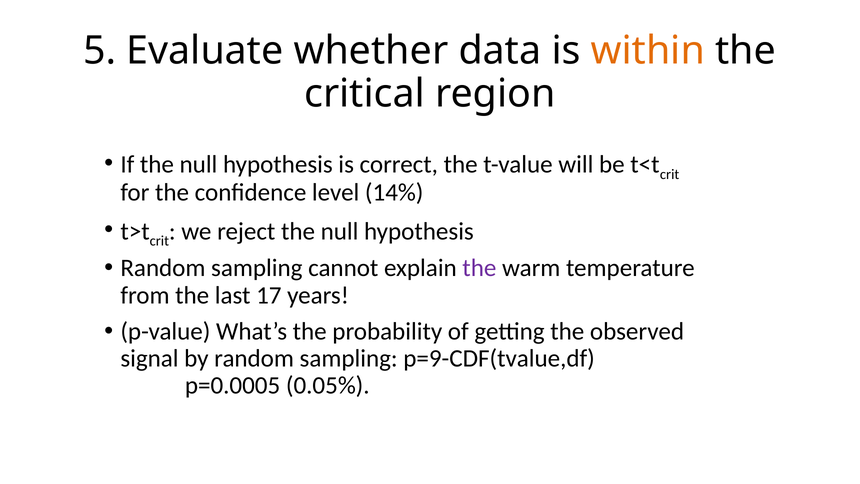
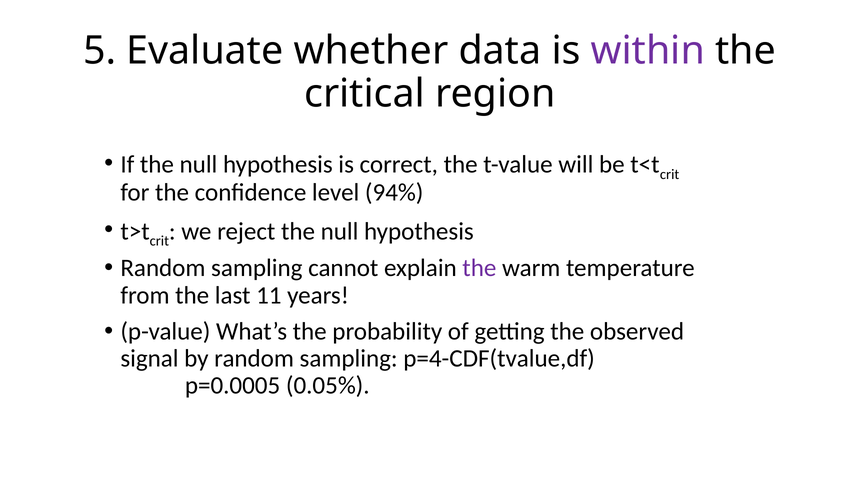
within colour: orange -> purple
14%: 14% -> 94%
17: 17 -> 11
p=9-CDF(tvalue,df: p=9-CDF(tvalue,df -> p=4-CDF(tvalue,df
